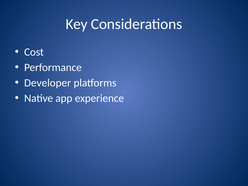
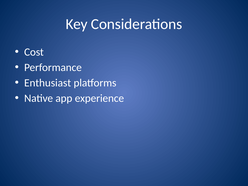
Developer: Developer -> Enthusiast
